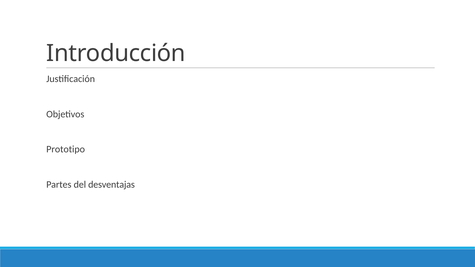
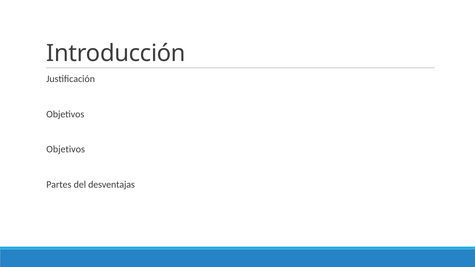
Prototipo at (66, 149): Prototipo -> Objetivos
